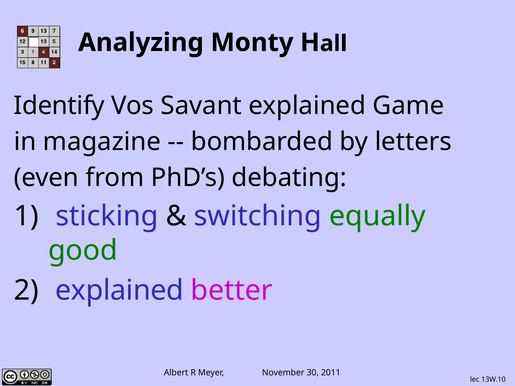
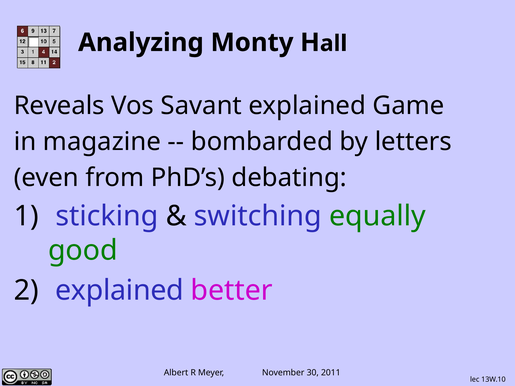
Identify: Identify -> Reveals
